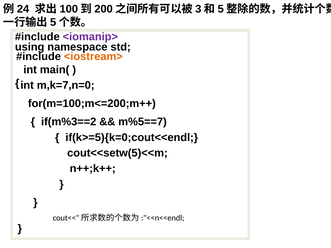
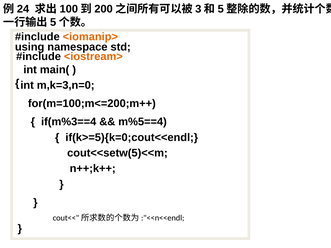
<iomanip> colour: purple -> orange
m,k=7,n=0: m,k=7,n=0 -> m,k=3,n=0
if(m%3==2: if(m%3==2 -> if(m%3==4
m%5==7: m%5==7 -> m%5==4
